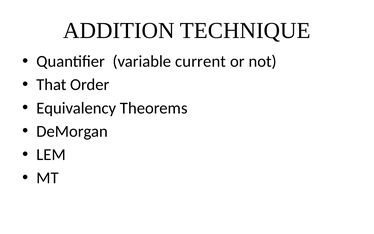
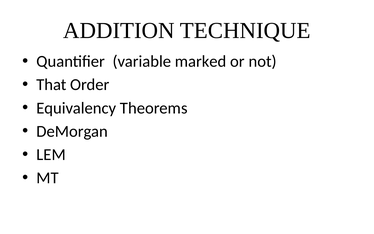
current: current -> marked
